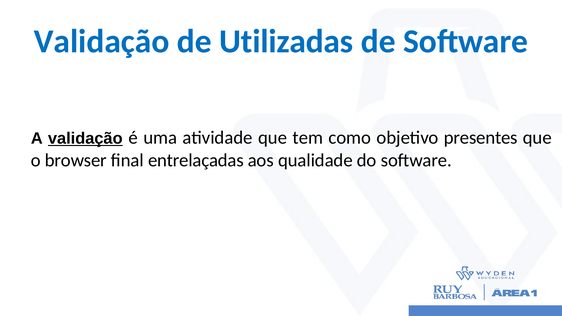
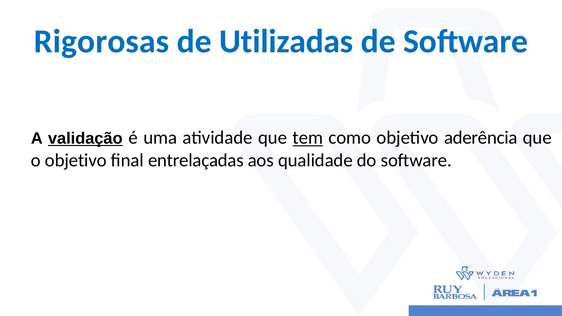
Validação at (102, 41): Validação -> Rigorosas
tem underline: none -> present
presentes: presentes -> aderência
o browser: browser -> objetivo
